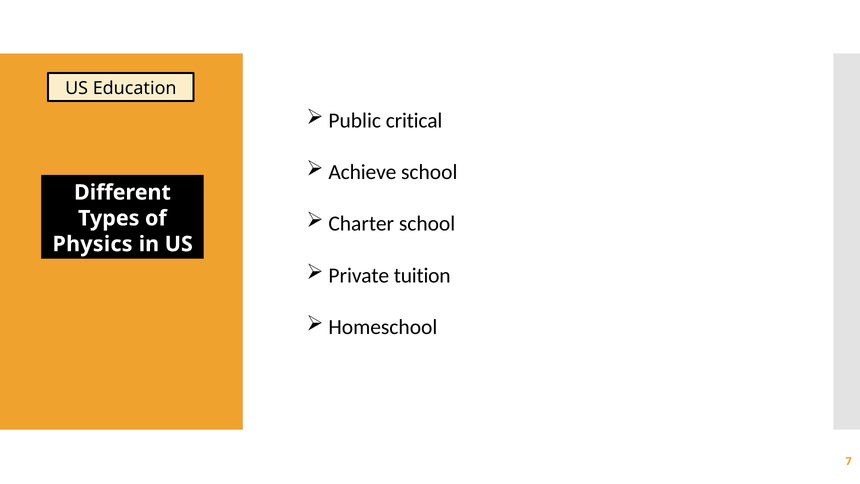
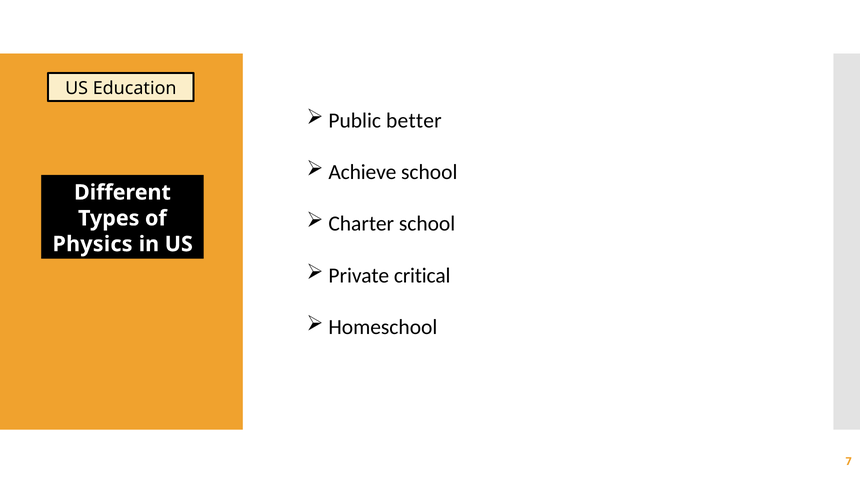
critical: critical -> better
tuition: tuition -> critical
